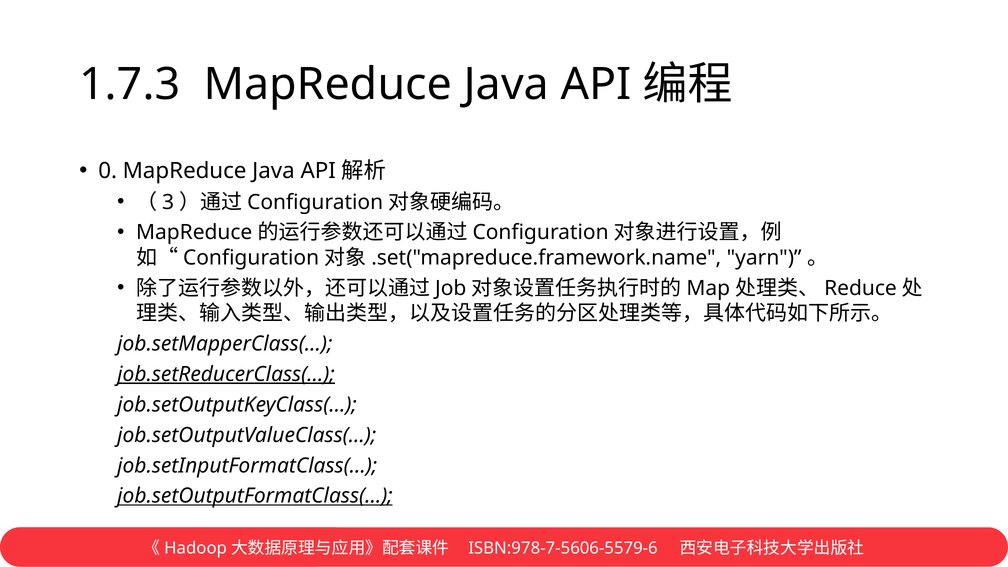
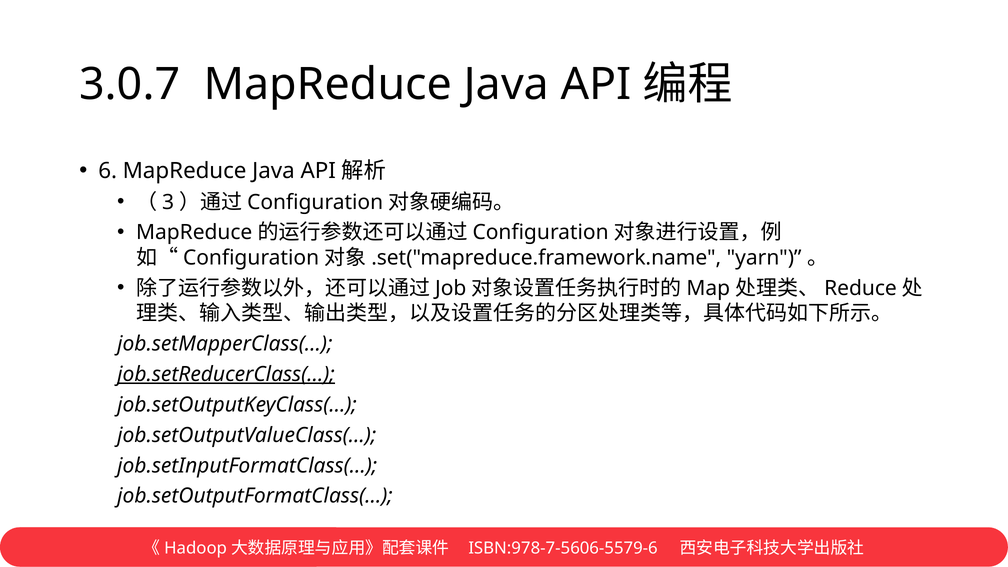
1.7.3: 1.7.3 -> 3.0.7
0: 0 -> 6
job.setOutputFormatClass(… underline: present -> none
